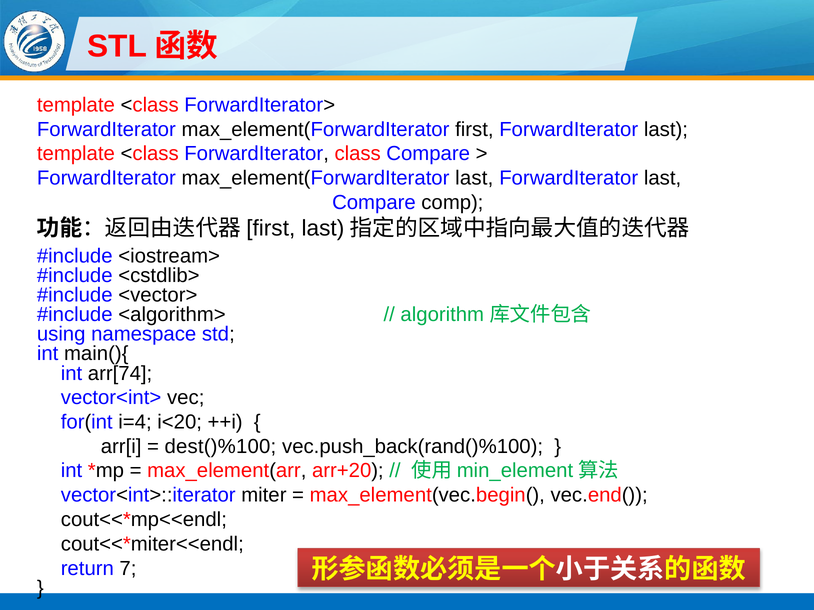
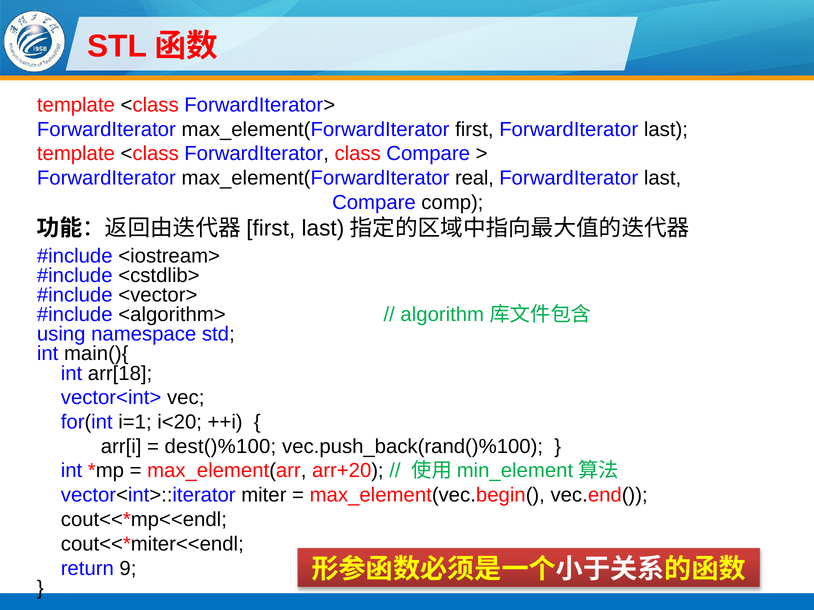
max_element(ForwardIterator last: last -> real
arr[74: arr[74 -> arr[18
i=4: i=4 -> i=1
7: 7 -> 9
